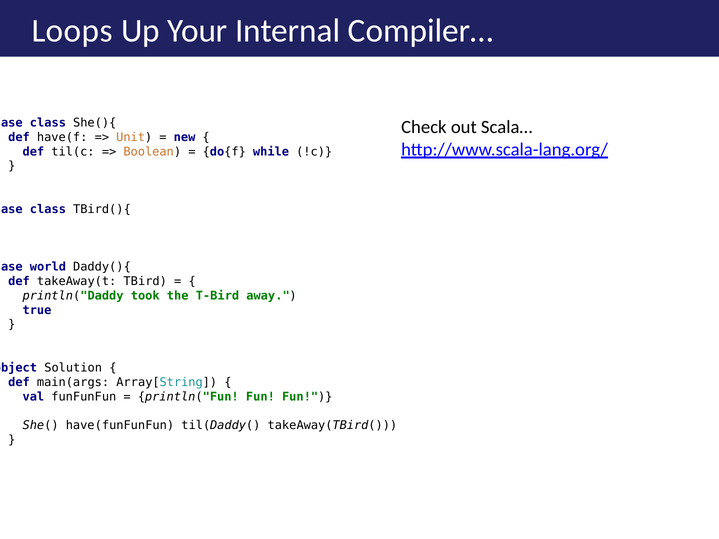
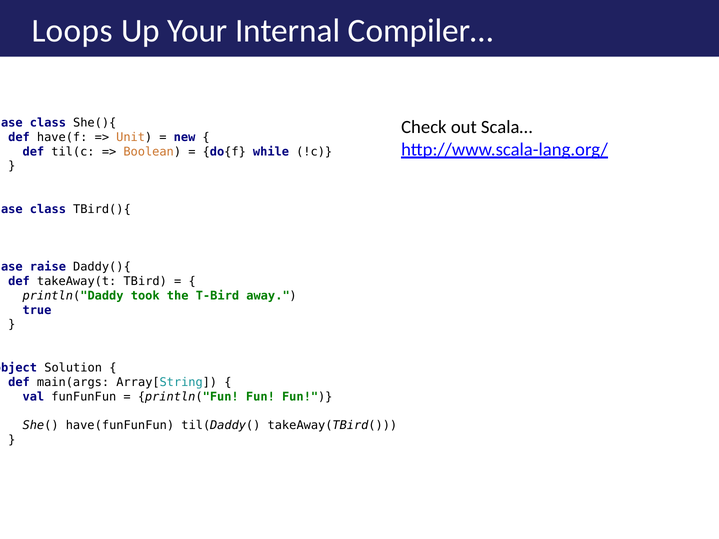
world: world -> raise
